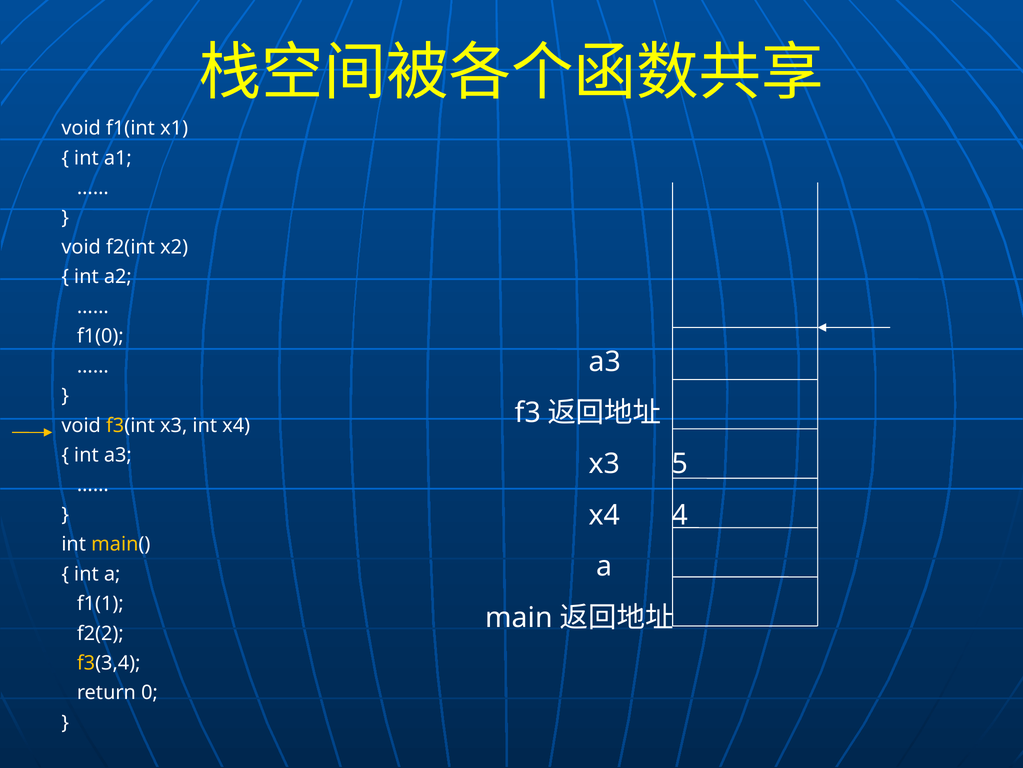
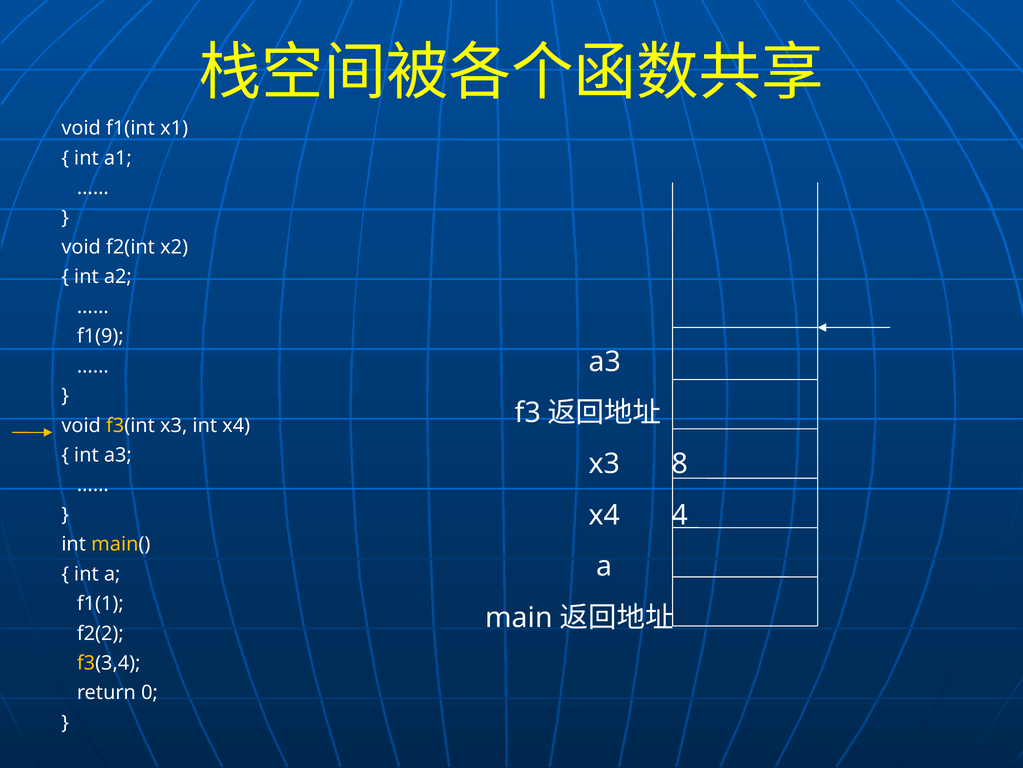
f1(0: f1(0 -> f1(9
5: 5 -> 8
